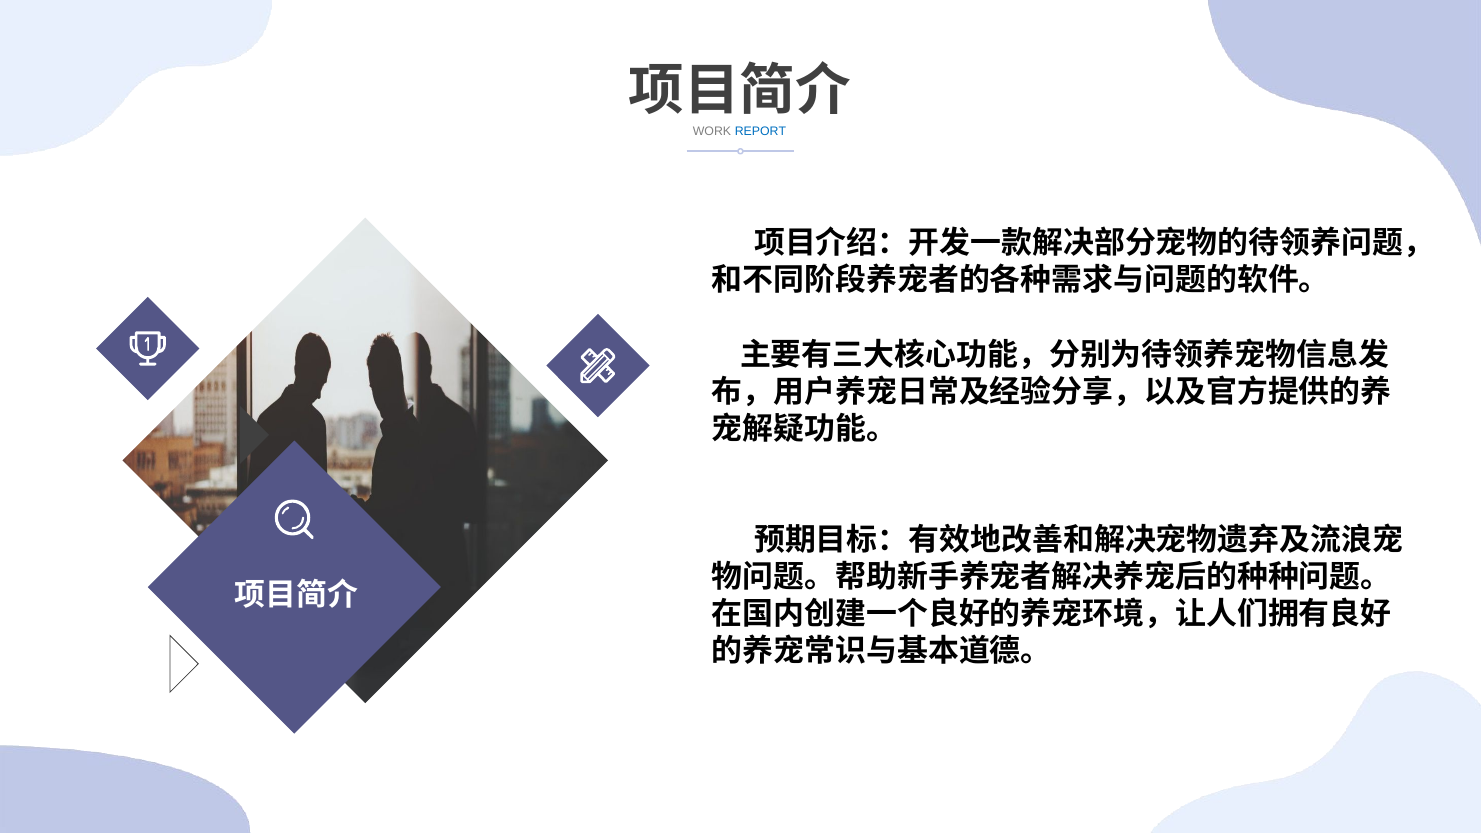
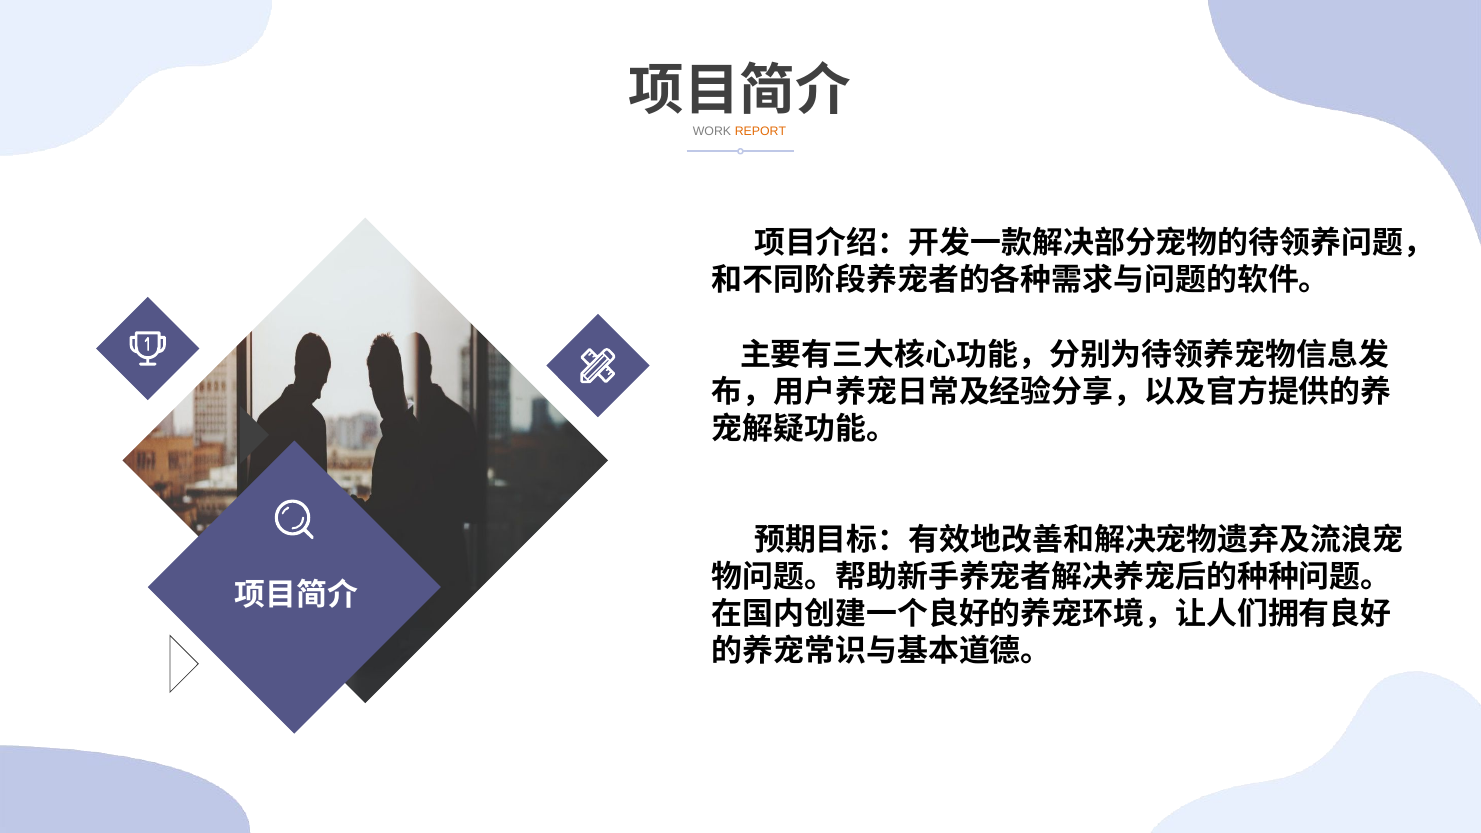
REPORT colour: blue -> orange
